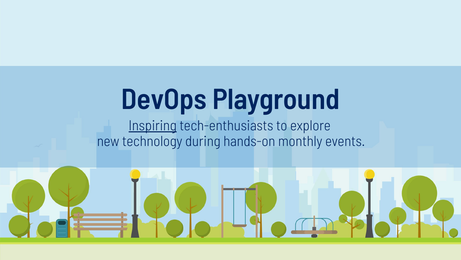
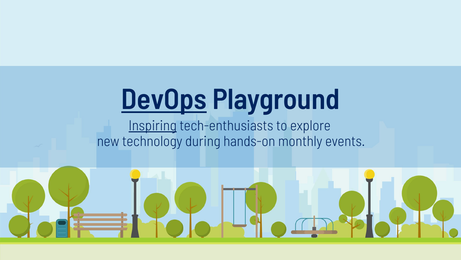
DevOps underline: none -> present
